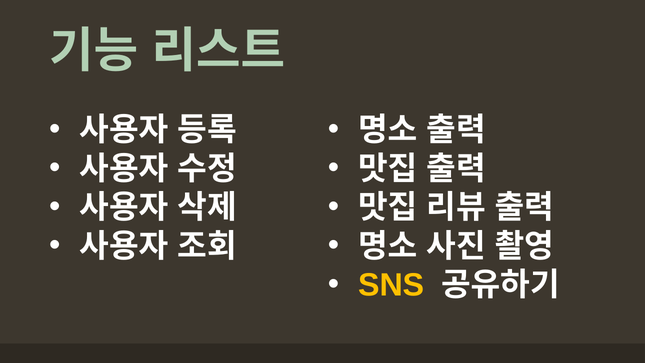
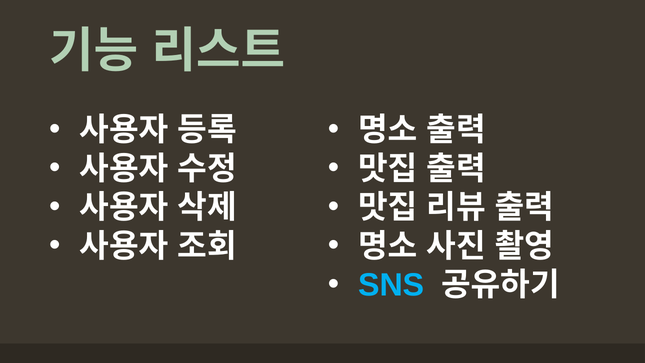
SNS colour: yellow -> light blue
